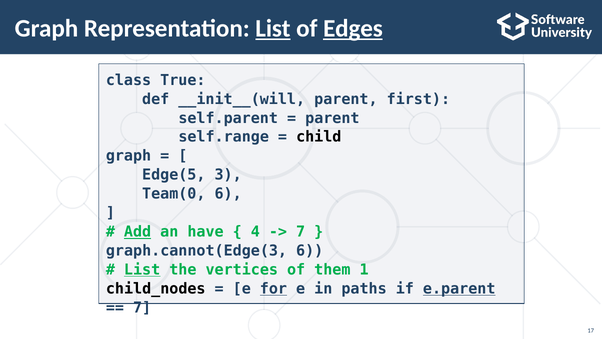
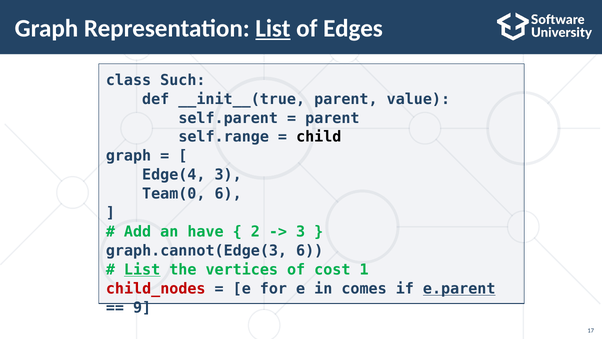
Edges underline: present -> none
True: True -> Such
__init__(will: __init__(will -> __init__(true
first: first -> value
Edge(5: Edge(5 -> Edge(4
Add underline: present -> none
4: 4 -> 2
7 at (301, 232): 7 -> 3
them: them -> cost
child_nodes colour: black -> red
for underline: present -> none
paths: paths -> comes
7 at (142, 307): 7 -> 9
